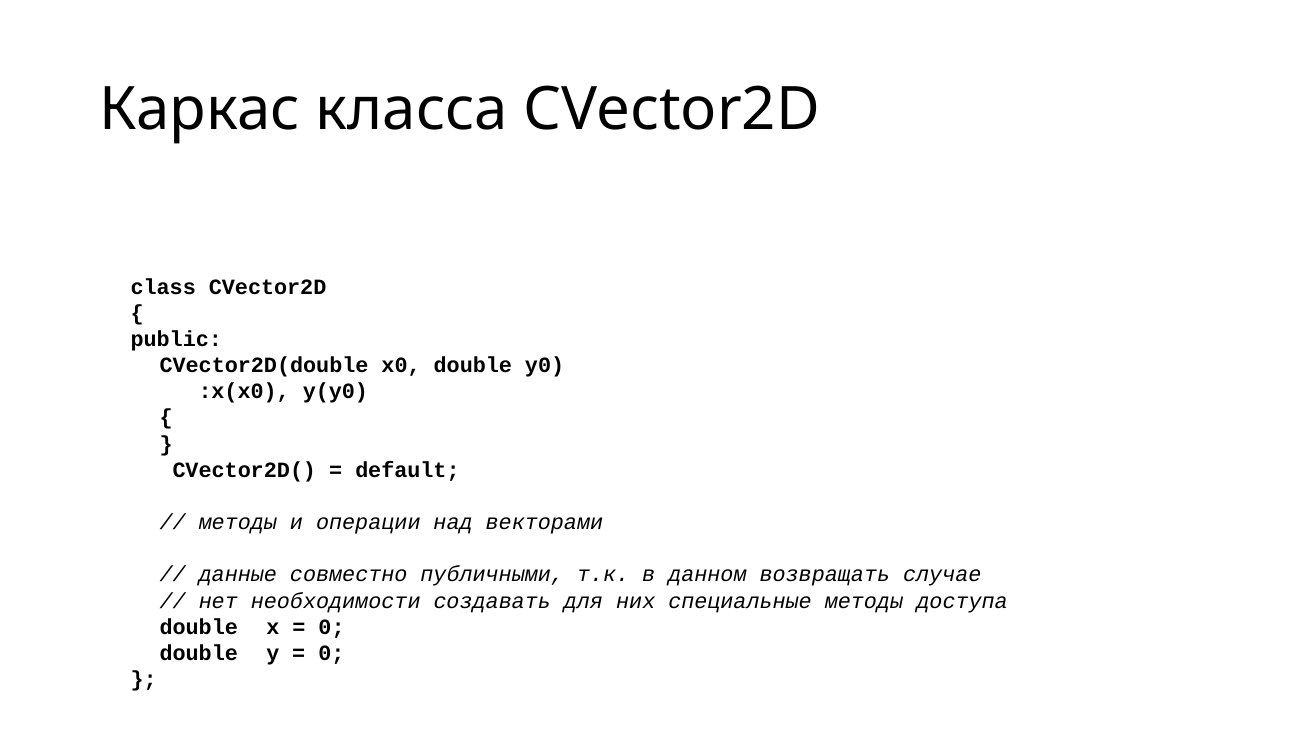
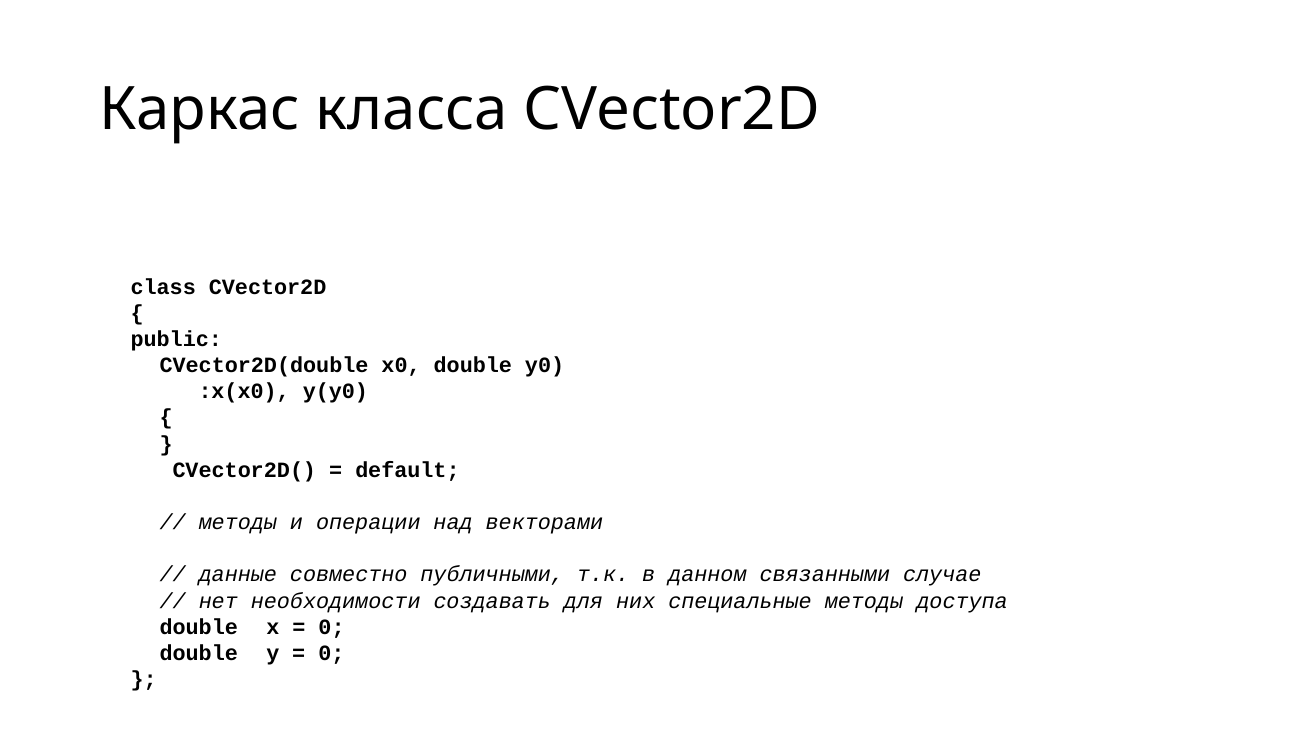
возвращать: возвращать -> связанными
